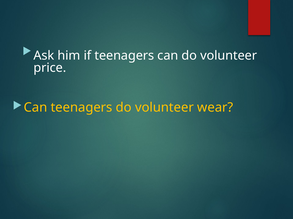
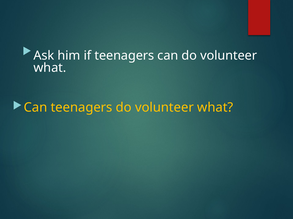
price at (50, 68): price -> what
teenagers do volunteer wear: wear -> what
